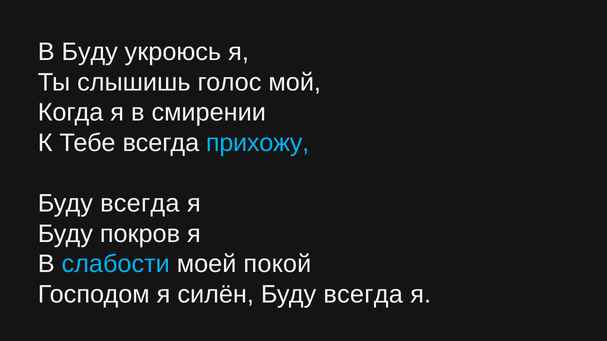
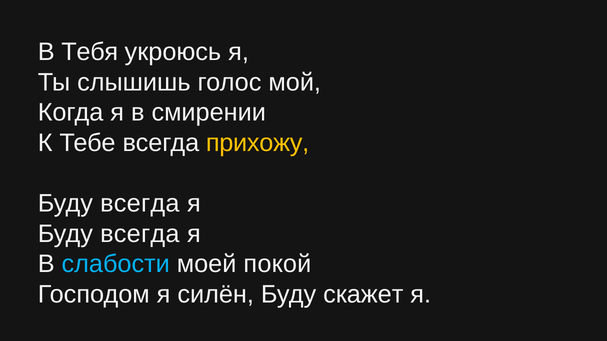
В Буду: Буду -> Тебя
прихожу colour: light blue -> yellow
покров at (140, 234): покров -> всегда
силён Буду всегда: всегда -> скажет
